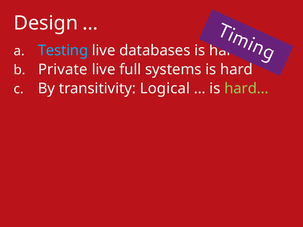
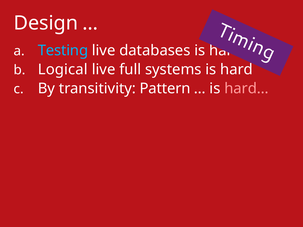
Private: Private -> Logical
Logical: Logical -> Pattern
hard… colour: light green -> pink
